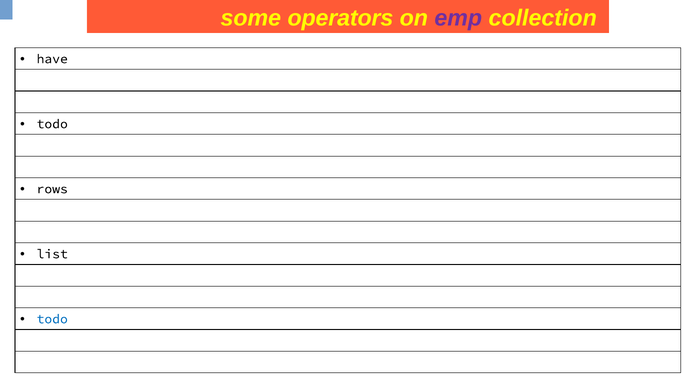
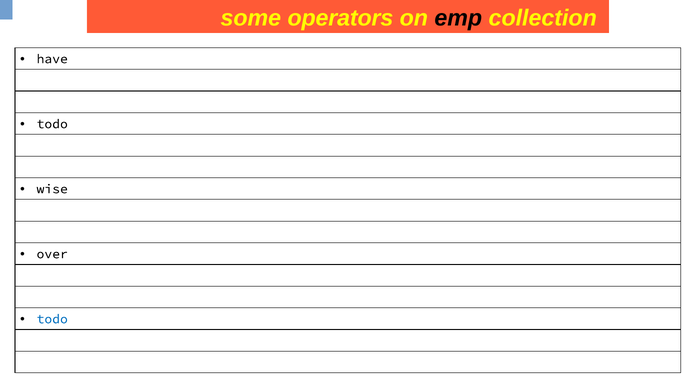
emp colour: purple -> black
rows: rows -> wise
list: list -> over
